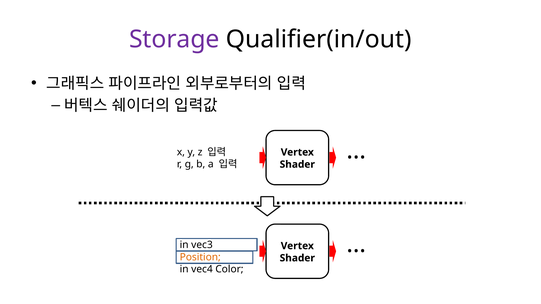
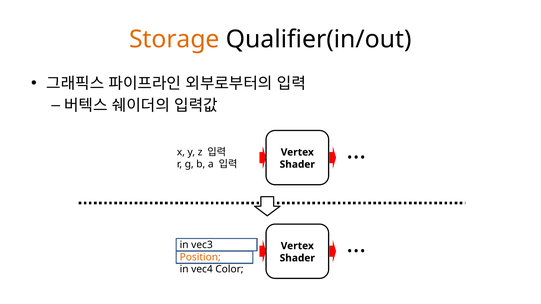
Storage colour: purple -> orange
